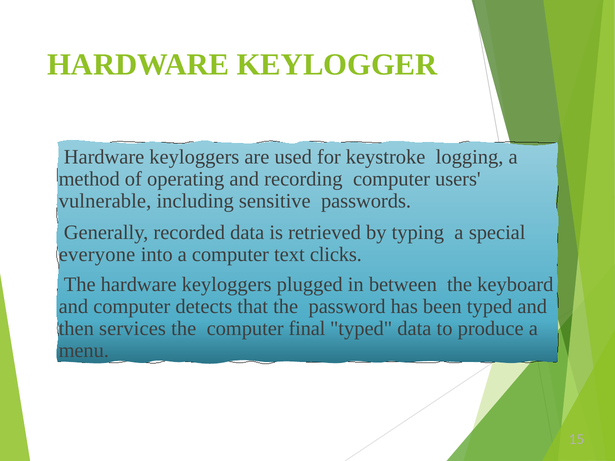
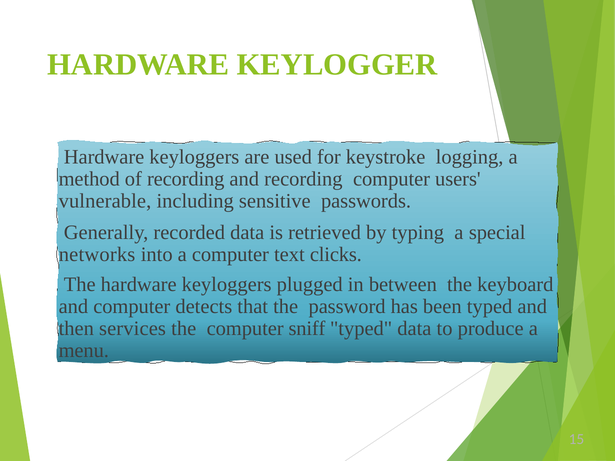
of operating: operating -> recording
everyone: everyone -> networks
final: final -> sniff
